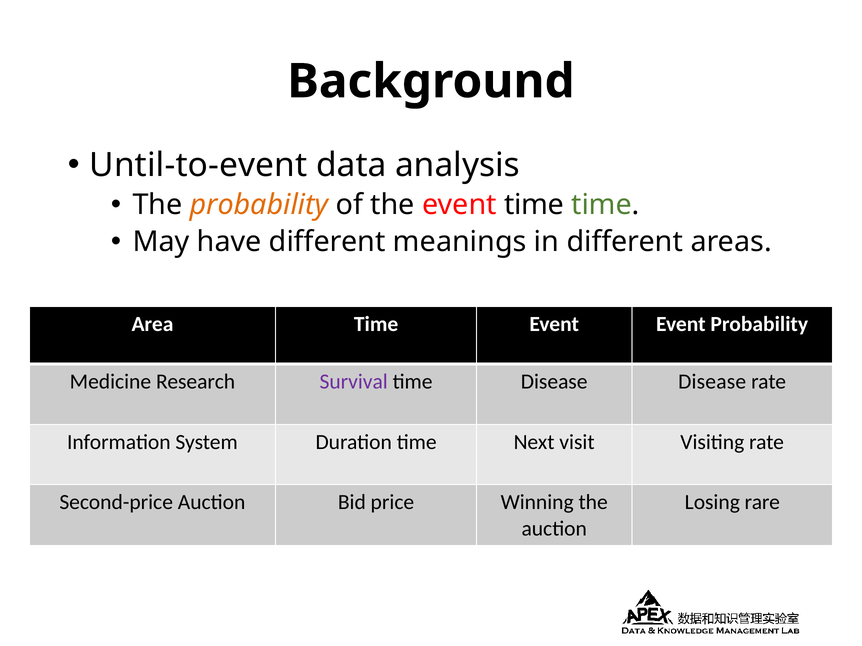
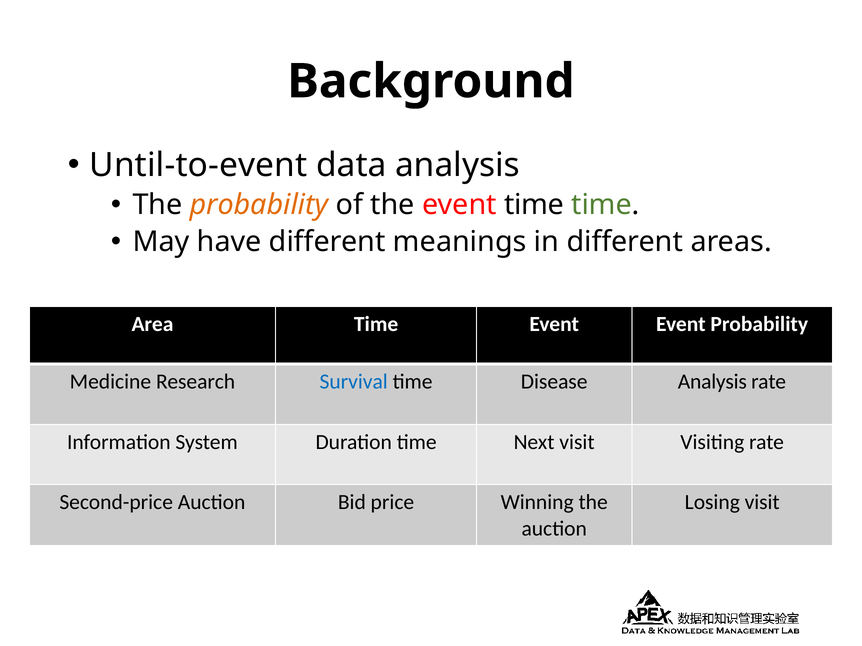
Survival colour: purple -> blue
Disease Disease: Disease -> Analysis
Losing rare: rare -> visit
